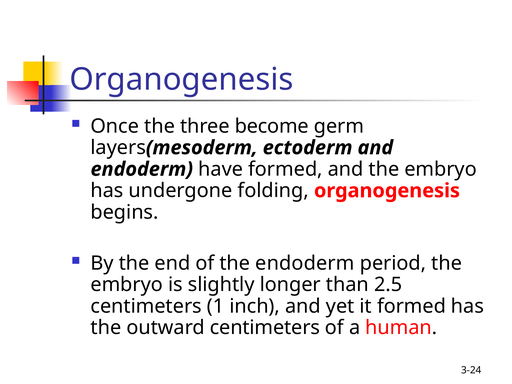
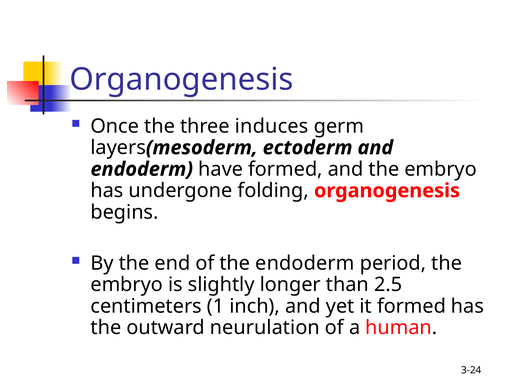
become: become -> induces
outward centimeters: centimeters -> neurulation
